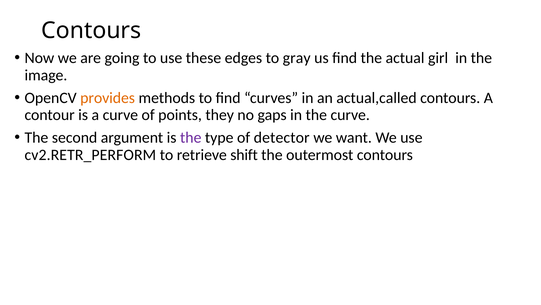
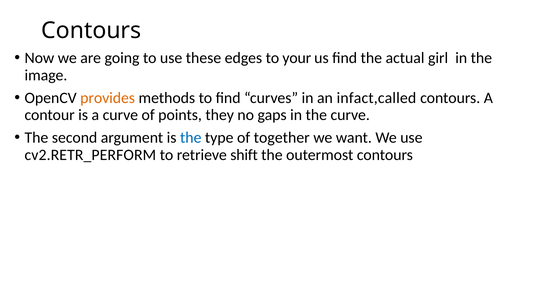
gray: gray -> your
actual,called: actual,called -> infact,called
the at (191, 137) colour: purple -> blue
detector: detector -> together
